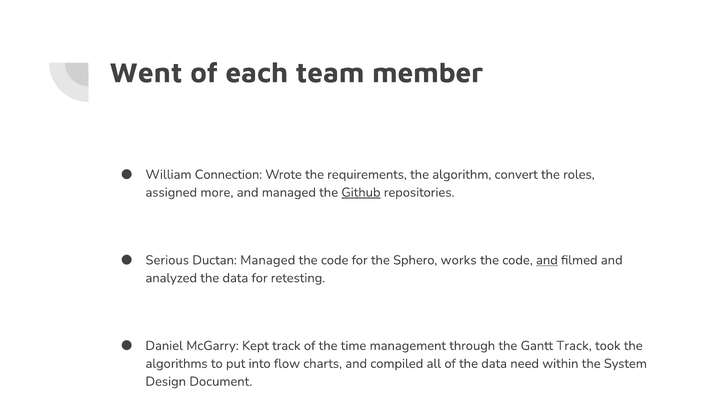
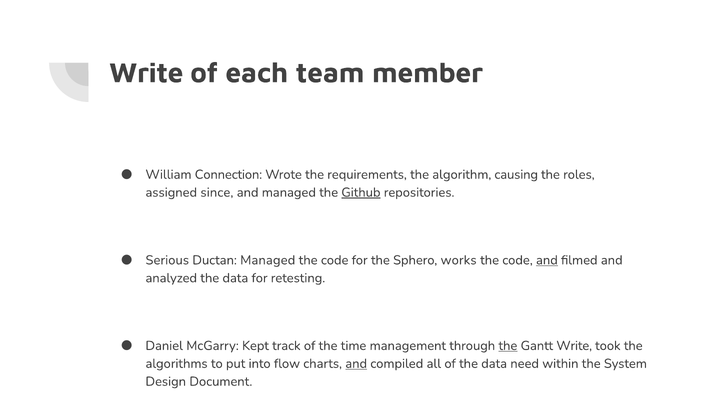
Went at (146, 73): Went -> Write
convert: convert -> causing
more: more -> since
the at (508, 346) underline: none -> present
Gantt Track: Track -> Write
and at (356, 363) underline: none -> present
